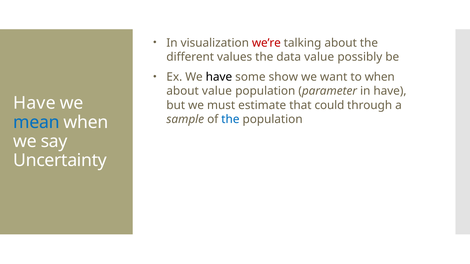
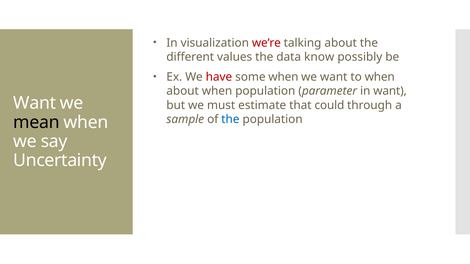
data value: value -> know
have at (219, 77) colour: black -> red
some show: show -> when
about value: value -> when
in have: have -> want
Have at (34, 103): Have -> Want
mean colour: blue -> black
